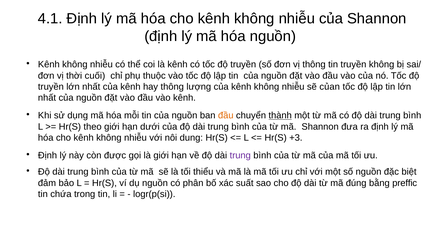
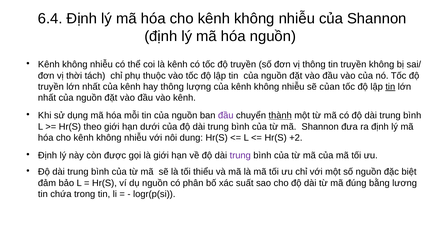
4.1: 4.1 -> 6.4
cuối: cuối -> tách
tin at (390, 87) underline: none -> present
đầu at (226, 116) colour: orange -> purple
+3: +3 -> +2
preffic: preffic -> lương
